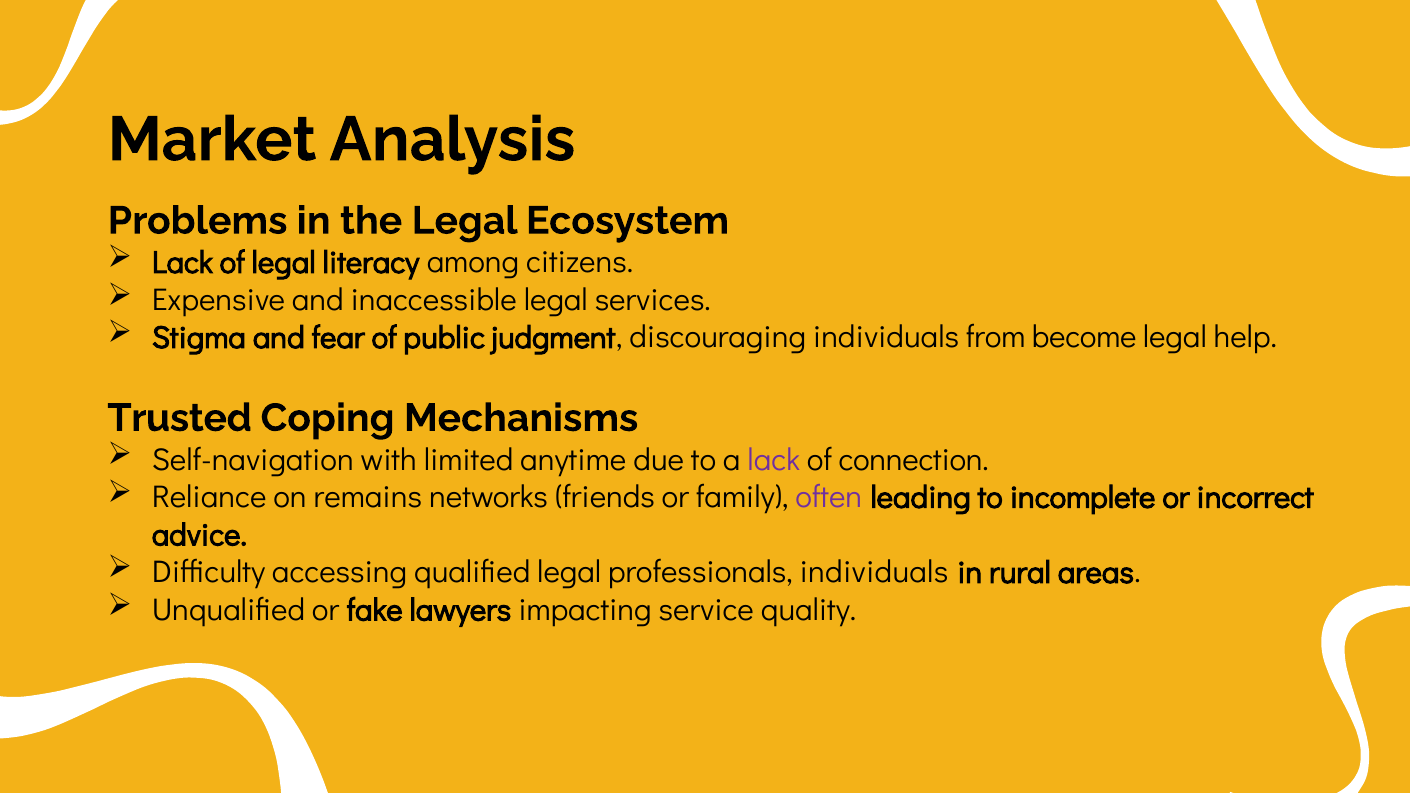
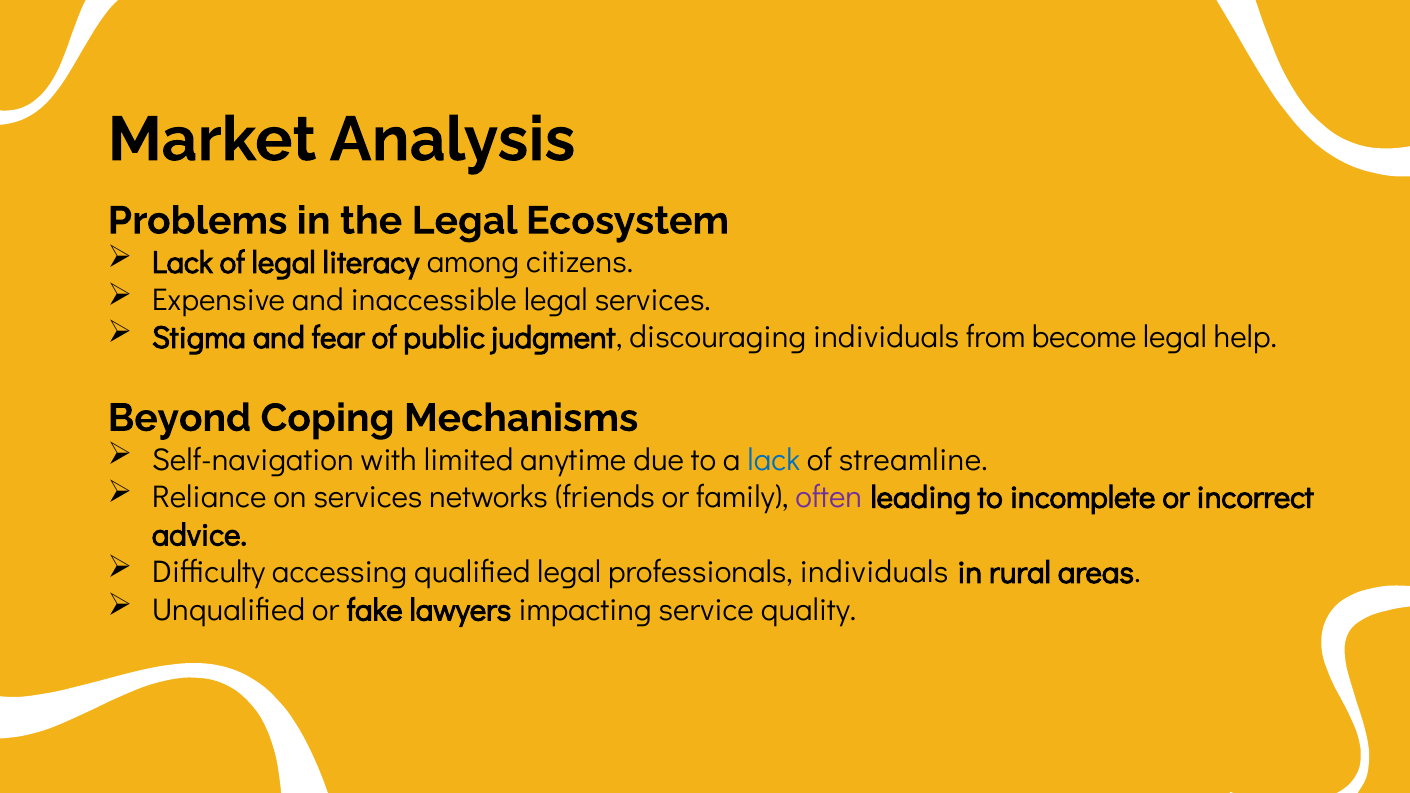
Trusted: Trusted -> Beyond
lack at (774, 460) colour: purple -> blue
connection: connection -> streamline
on remains: remains -> services
